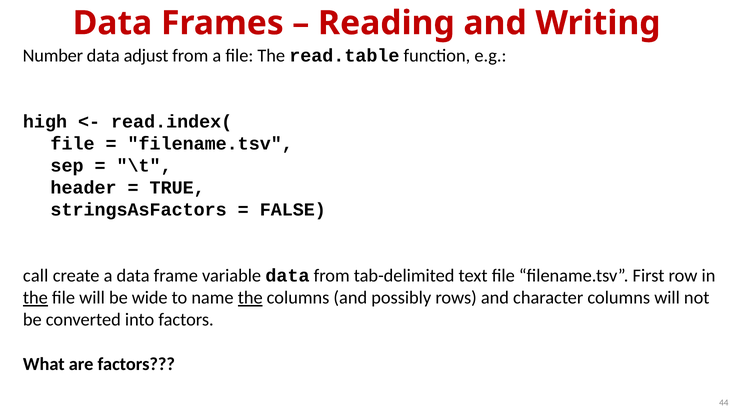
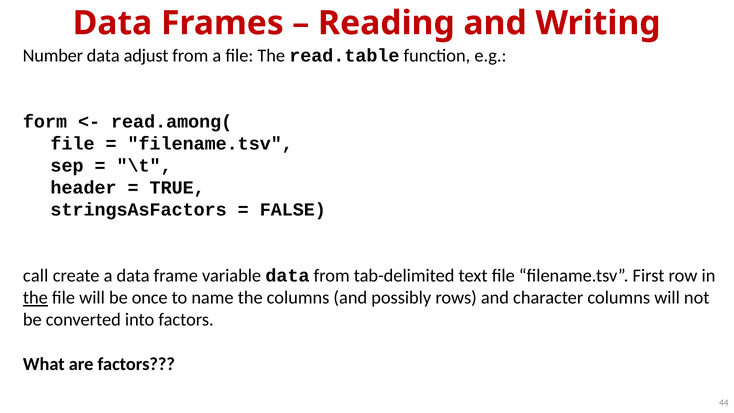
high: high -> form
read.index(: read.index( -> read.among(
wide: wide -> once
the at (250, 298) underline: present -> none
